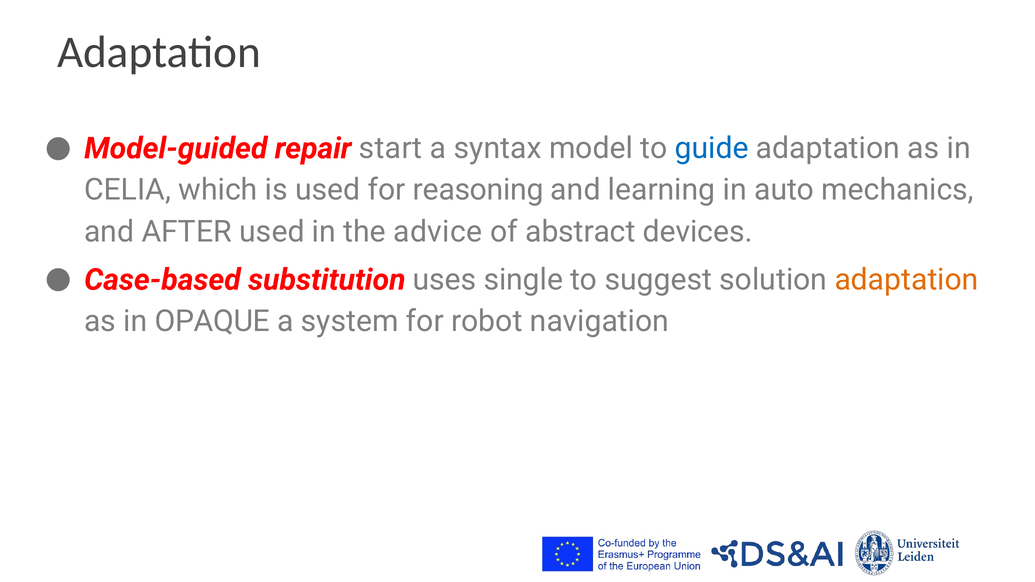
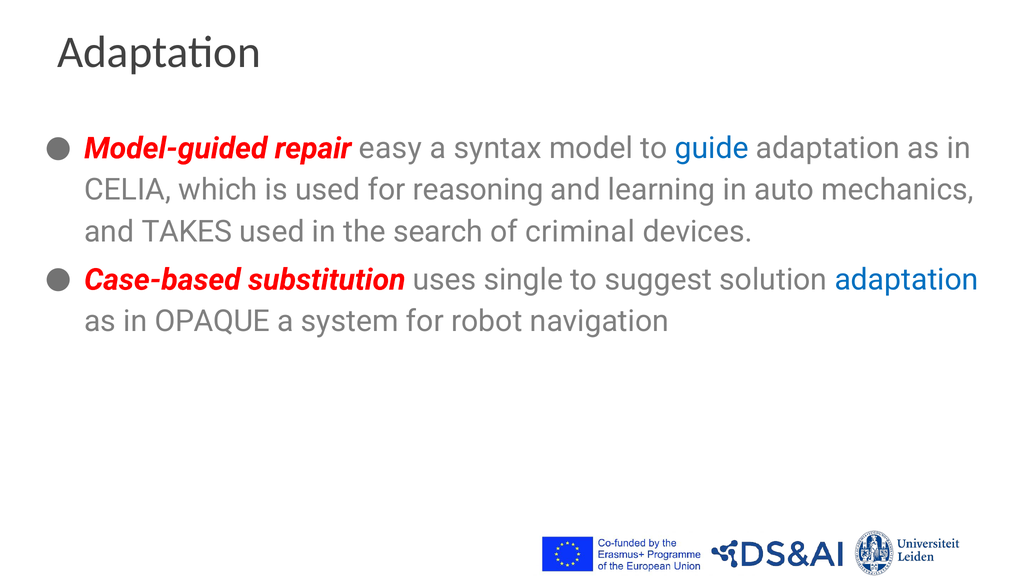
start: start -> easy
AFTER: AFTER -> TAKES
advice: advice -> search
abstract: abstract -> criminal
adaptation at (907, 280) colour: orange -> blue
